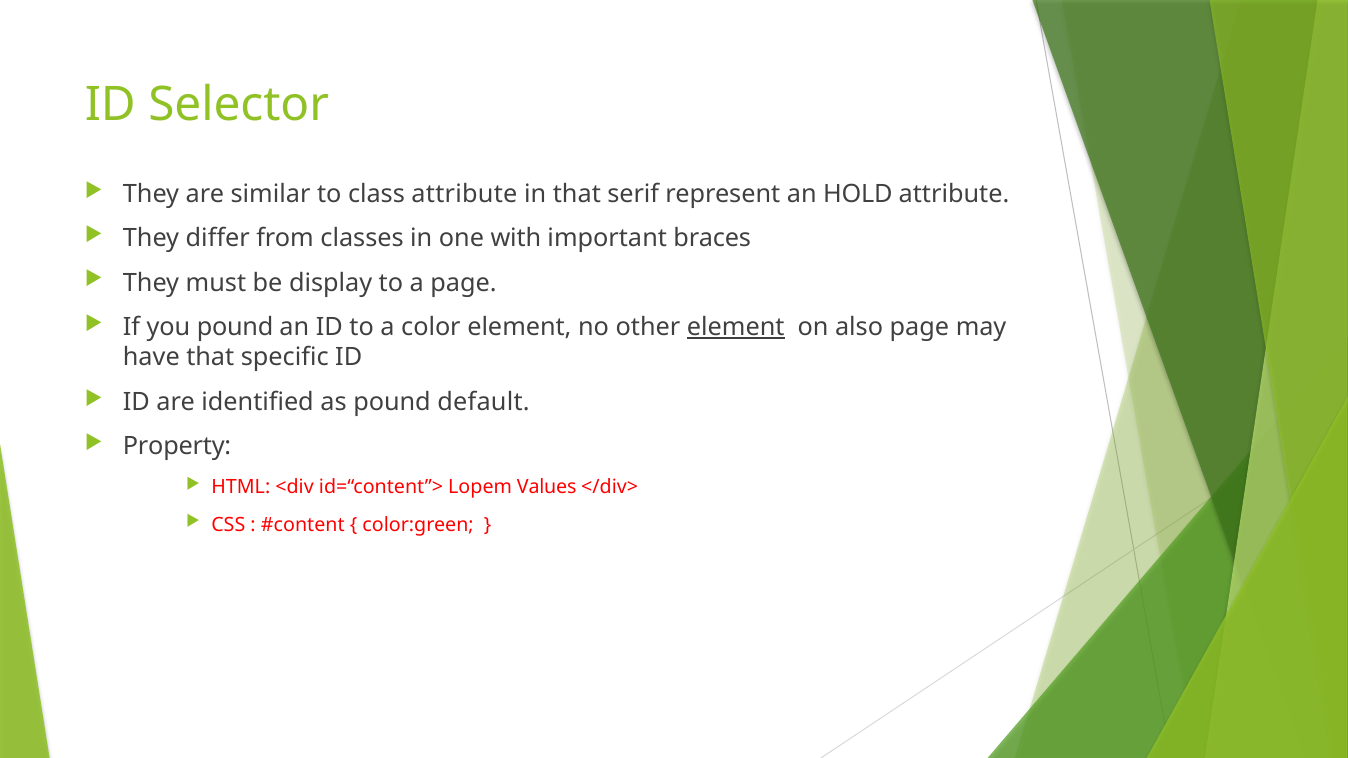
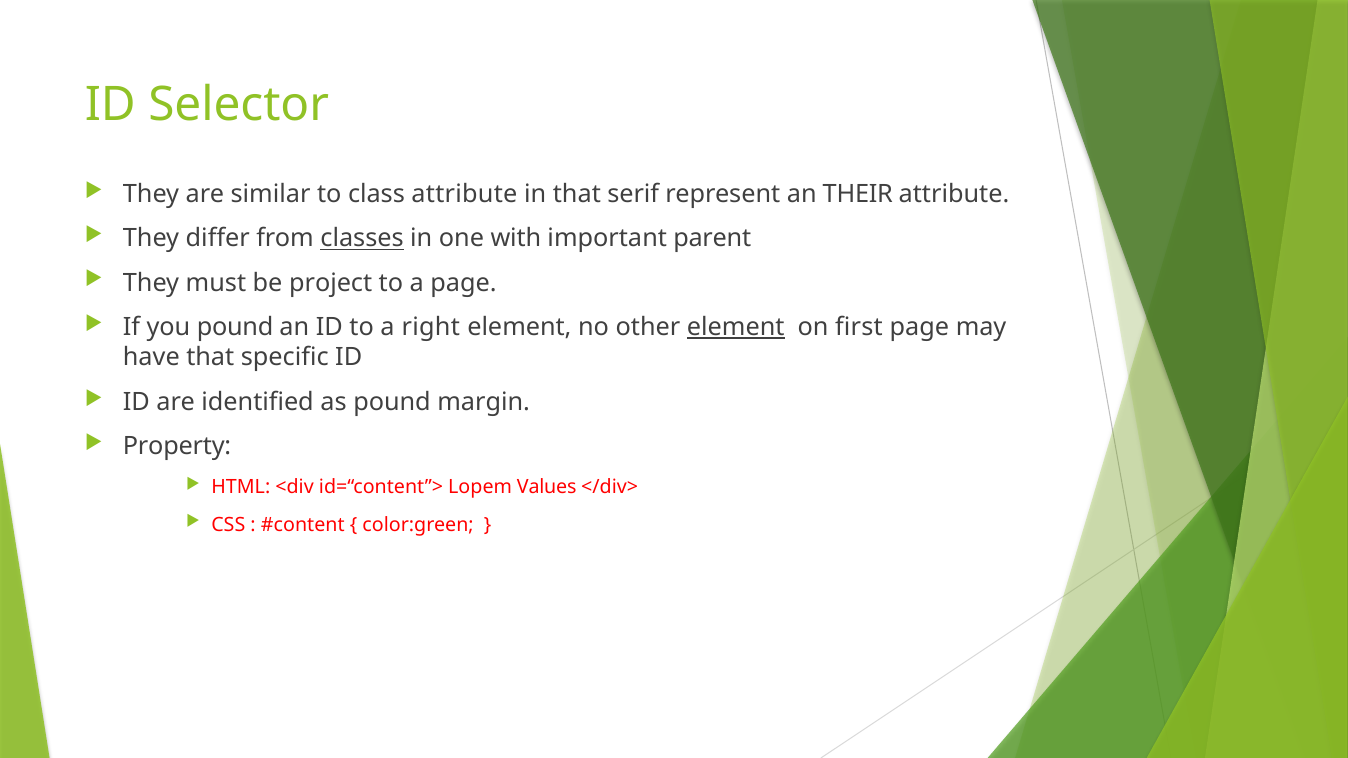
HOLD: HOLD -> THEIR
classes underline: none -> present
braces: braces -> parent
display: display -> project
color: color -> right
also: also -> first
default: default -> margin
